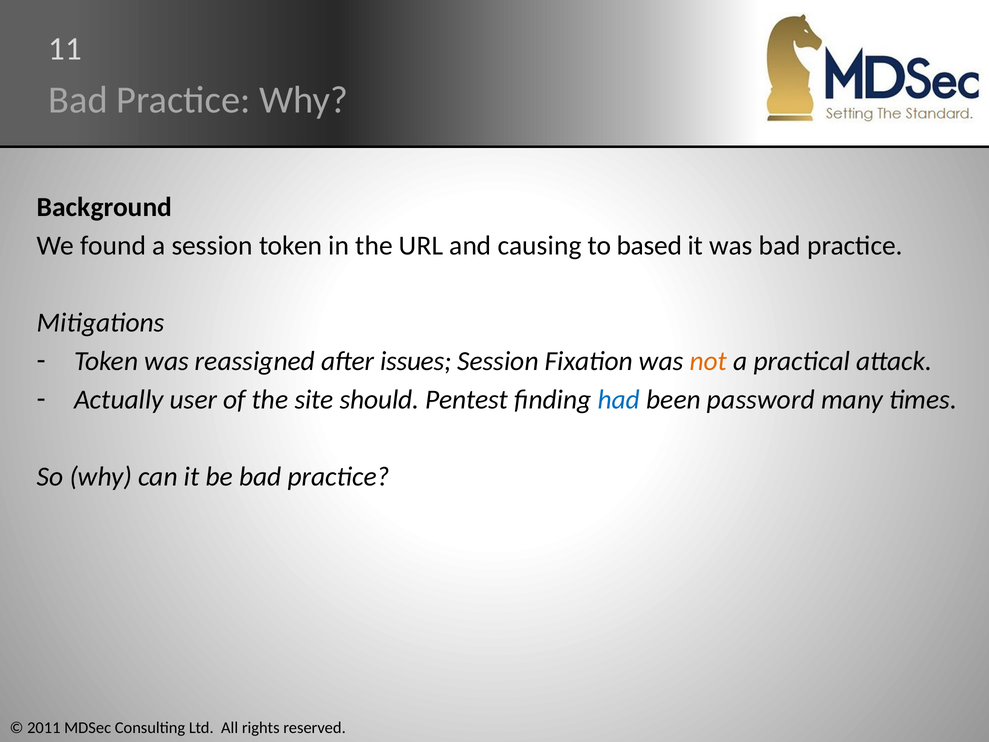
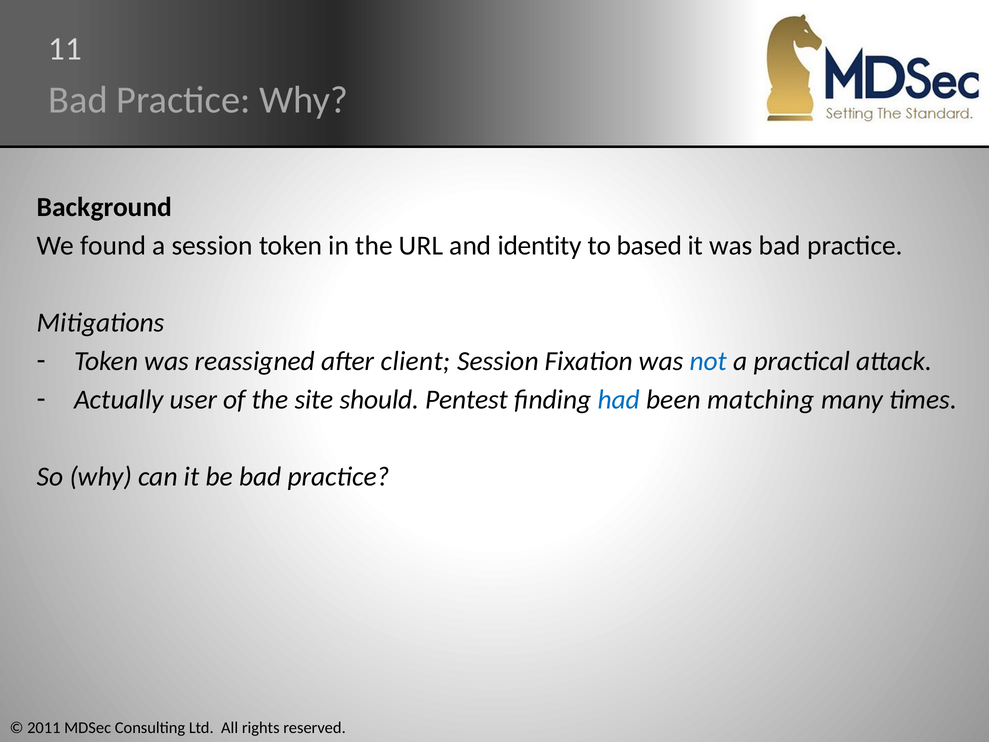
causing: causing -> identity
issues: issues -> client
not colour: orange -> blue
password: password -> matching
